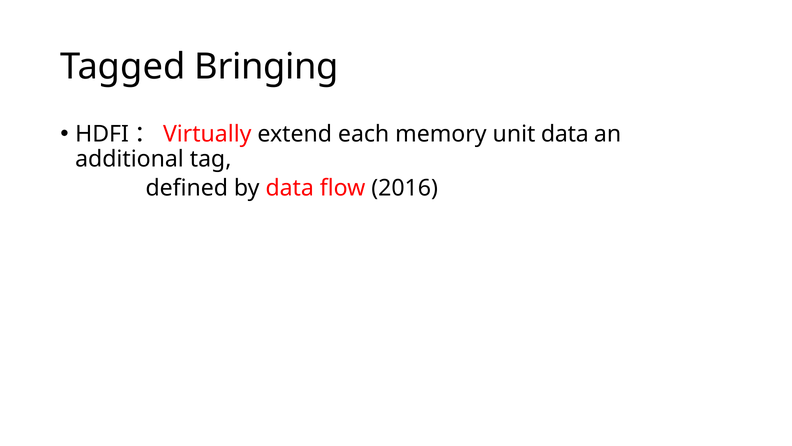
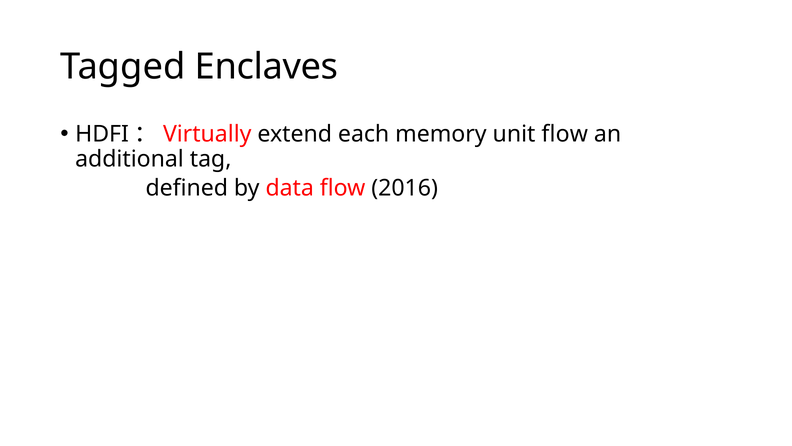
Bringing: Bringing -> Enclaves
unit data: data -> flow
